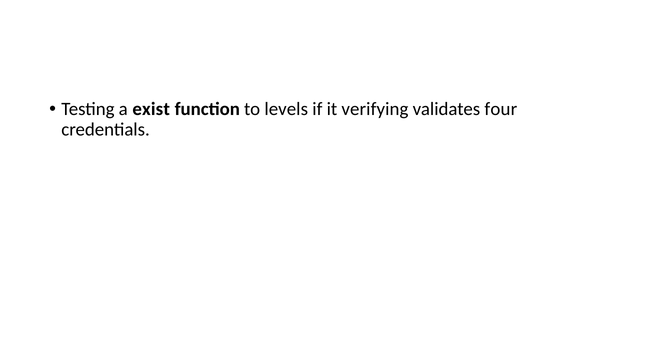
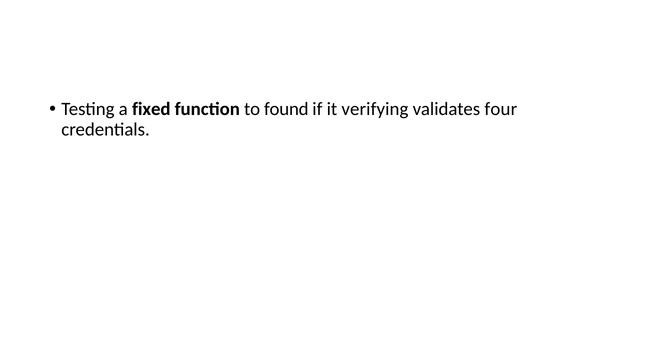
exist: exist -> fixed
levels: levels -> found
